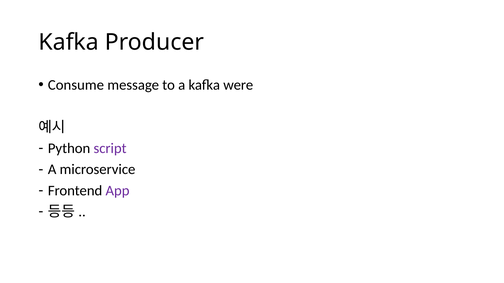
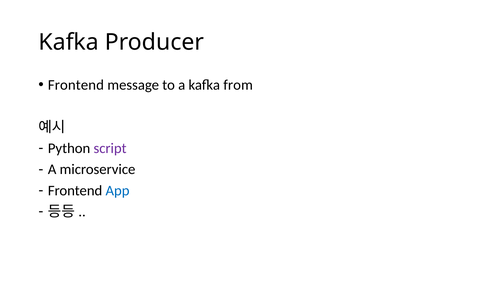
Consume at (76, 85): Consume -> Frontend
were: were -> from
App colour: purple -> blue
